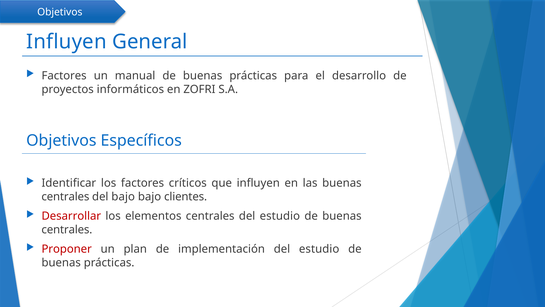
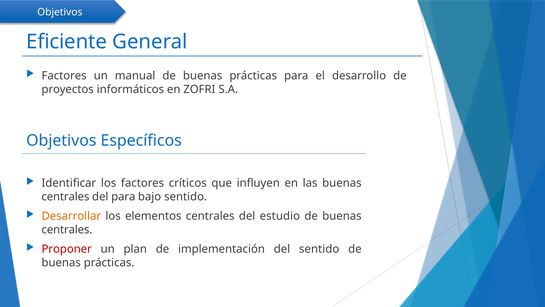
Influyen at (66, 42): Influyen -> Eficiente
del bajo: bajo -> para
bajo clientes: clientes -> sentido
Desarrollar colour: red -> orange
implementación del estudio: estudio -> sentido
